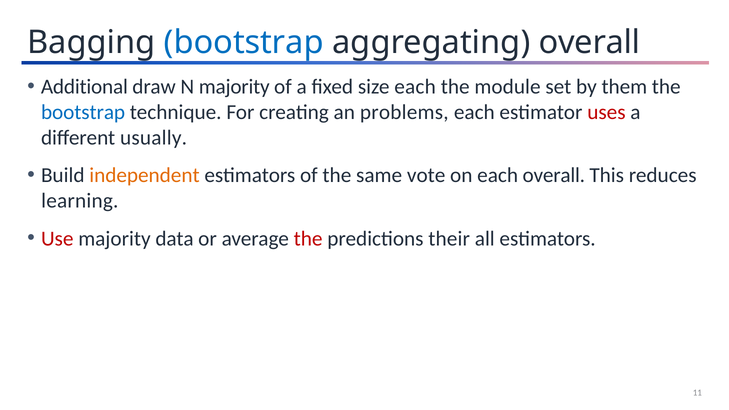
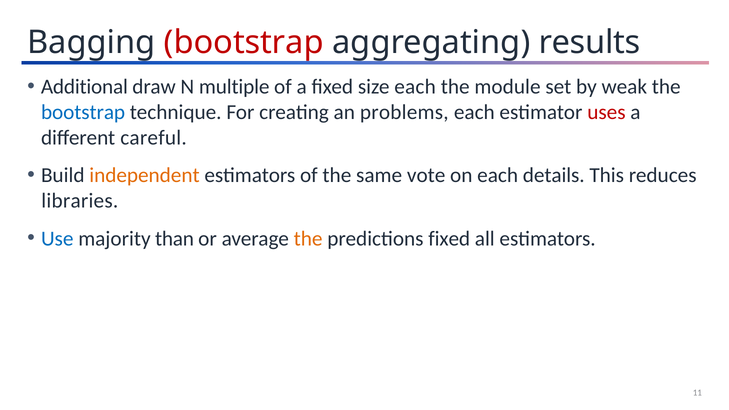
bootstrap at (244, 43) colour: blue -> red
aggregating overall: overall -> results
N majority: majority -> multiple
them: them -> weak
usually: usually -> careful
each overall: overall -> details
learning: learning -> libraries
Use colour: red -> blue
data: data -> than
the at (308, 239) colour: red -> orange
predictions their: their -> fixed
